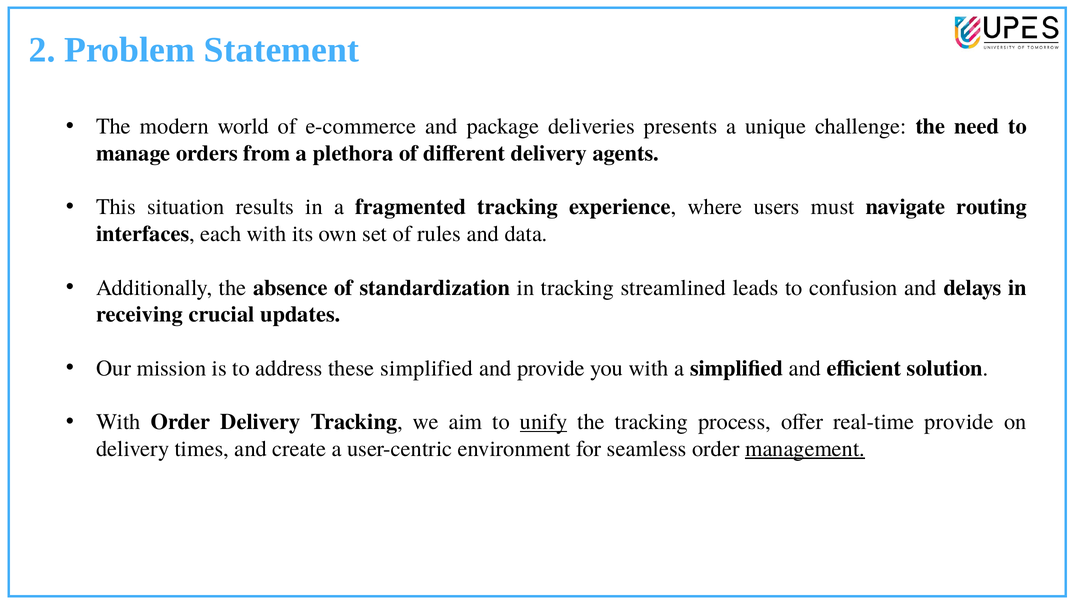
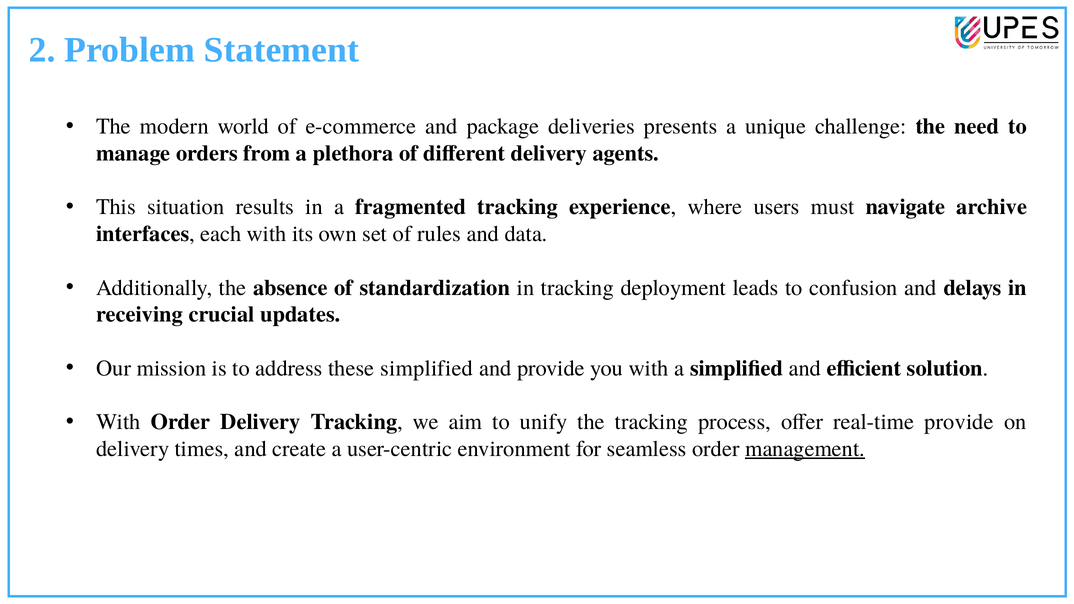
routing: routing -> archive
streamlined: streamlined -> deployment
unify underline: present -> none
